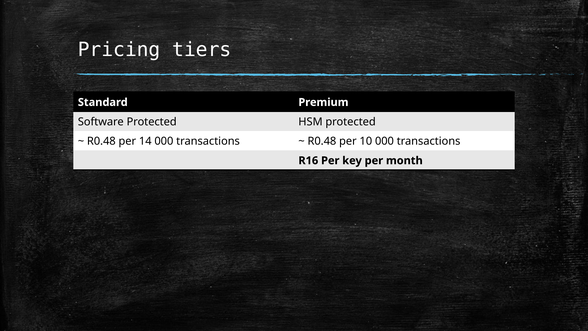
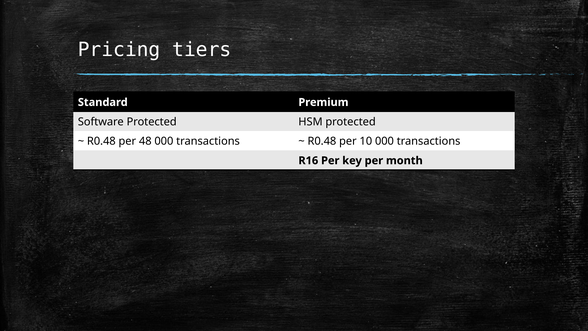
14: 14 -> 48
